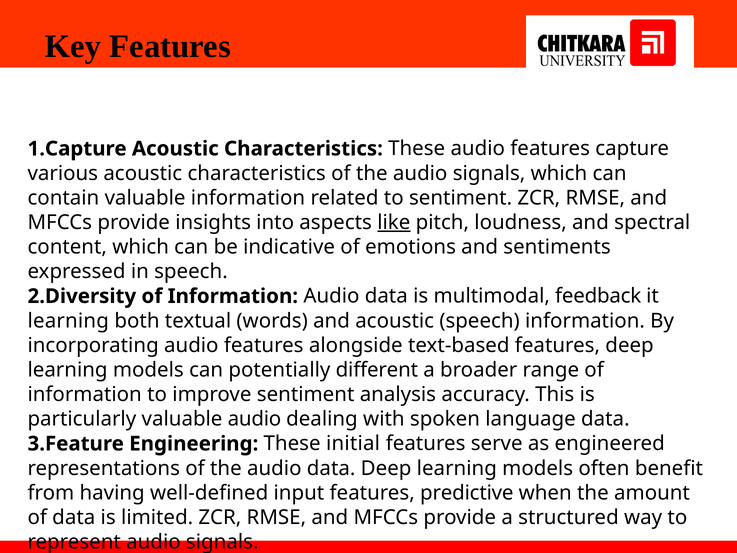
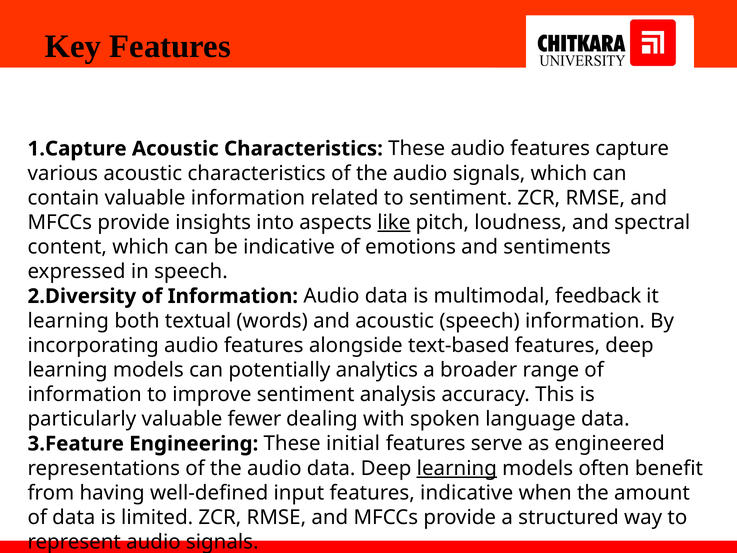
different: different -> analytics
valuable audio: audio -> fewer
learning at (457, 468) underline: none -> present
features predictive: predictive -> indicative
